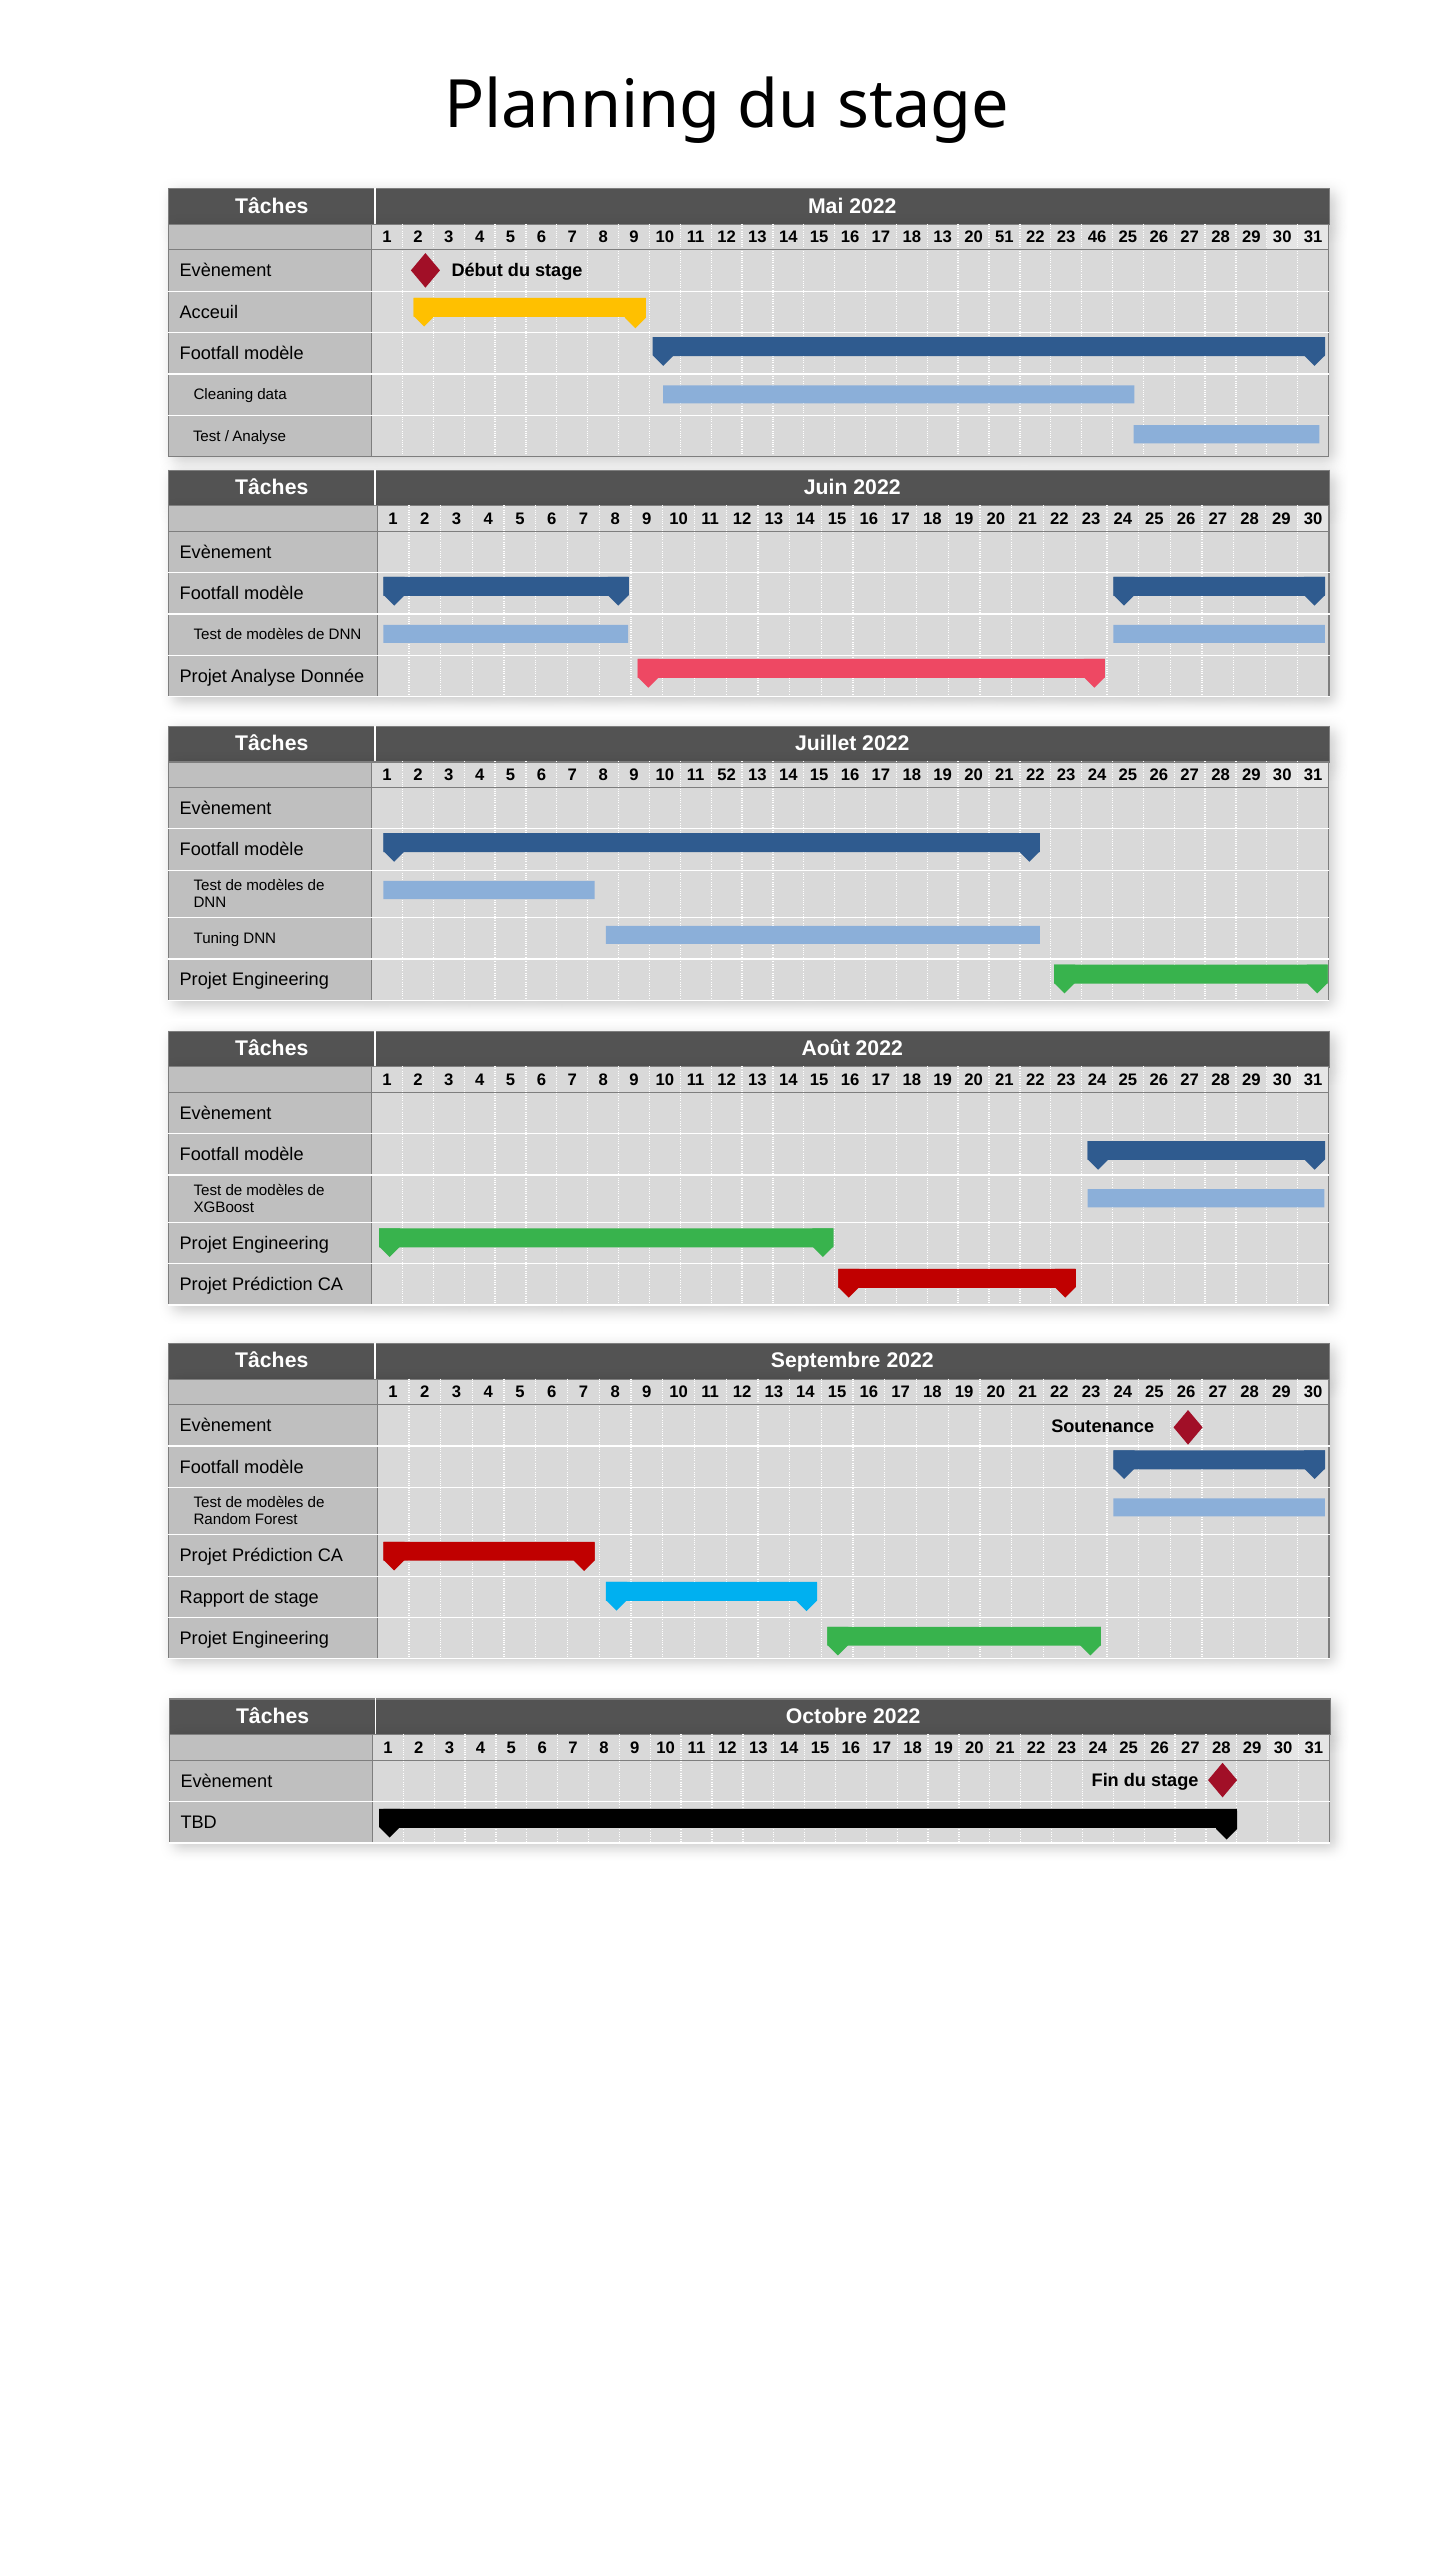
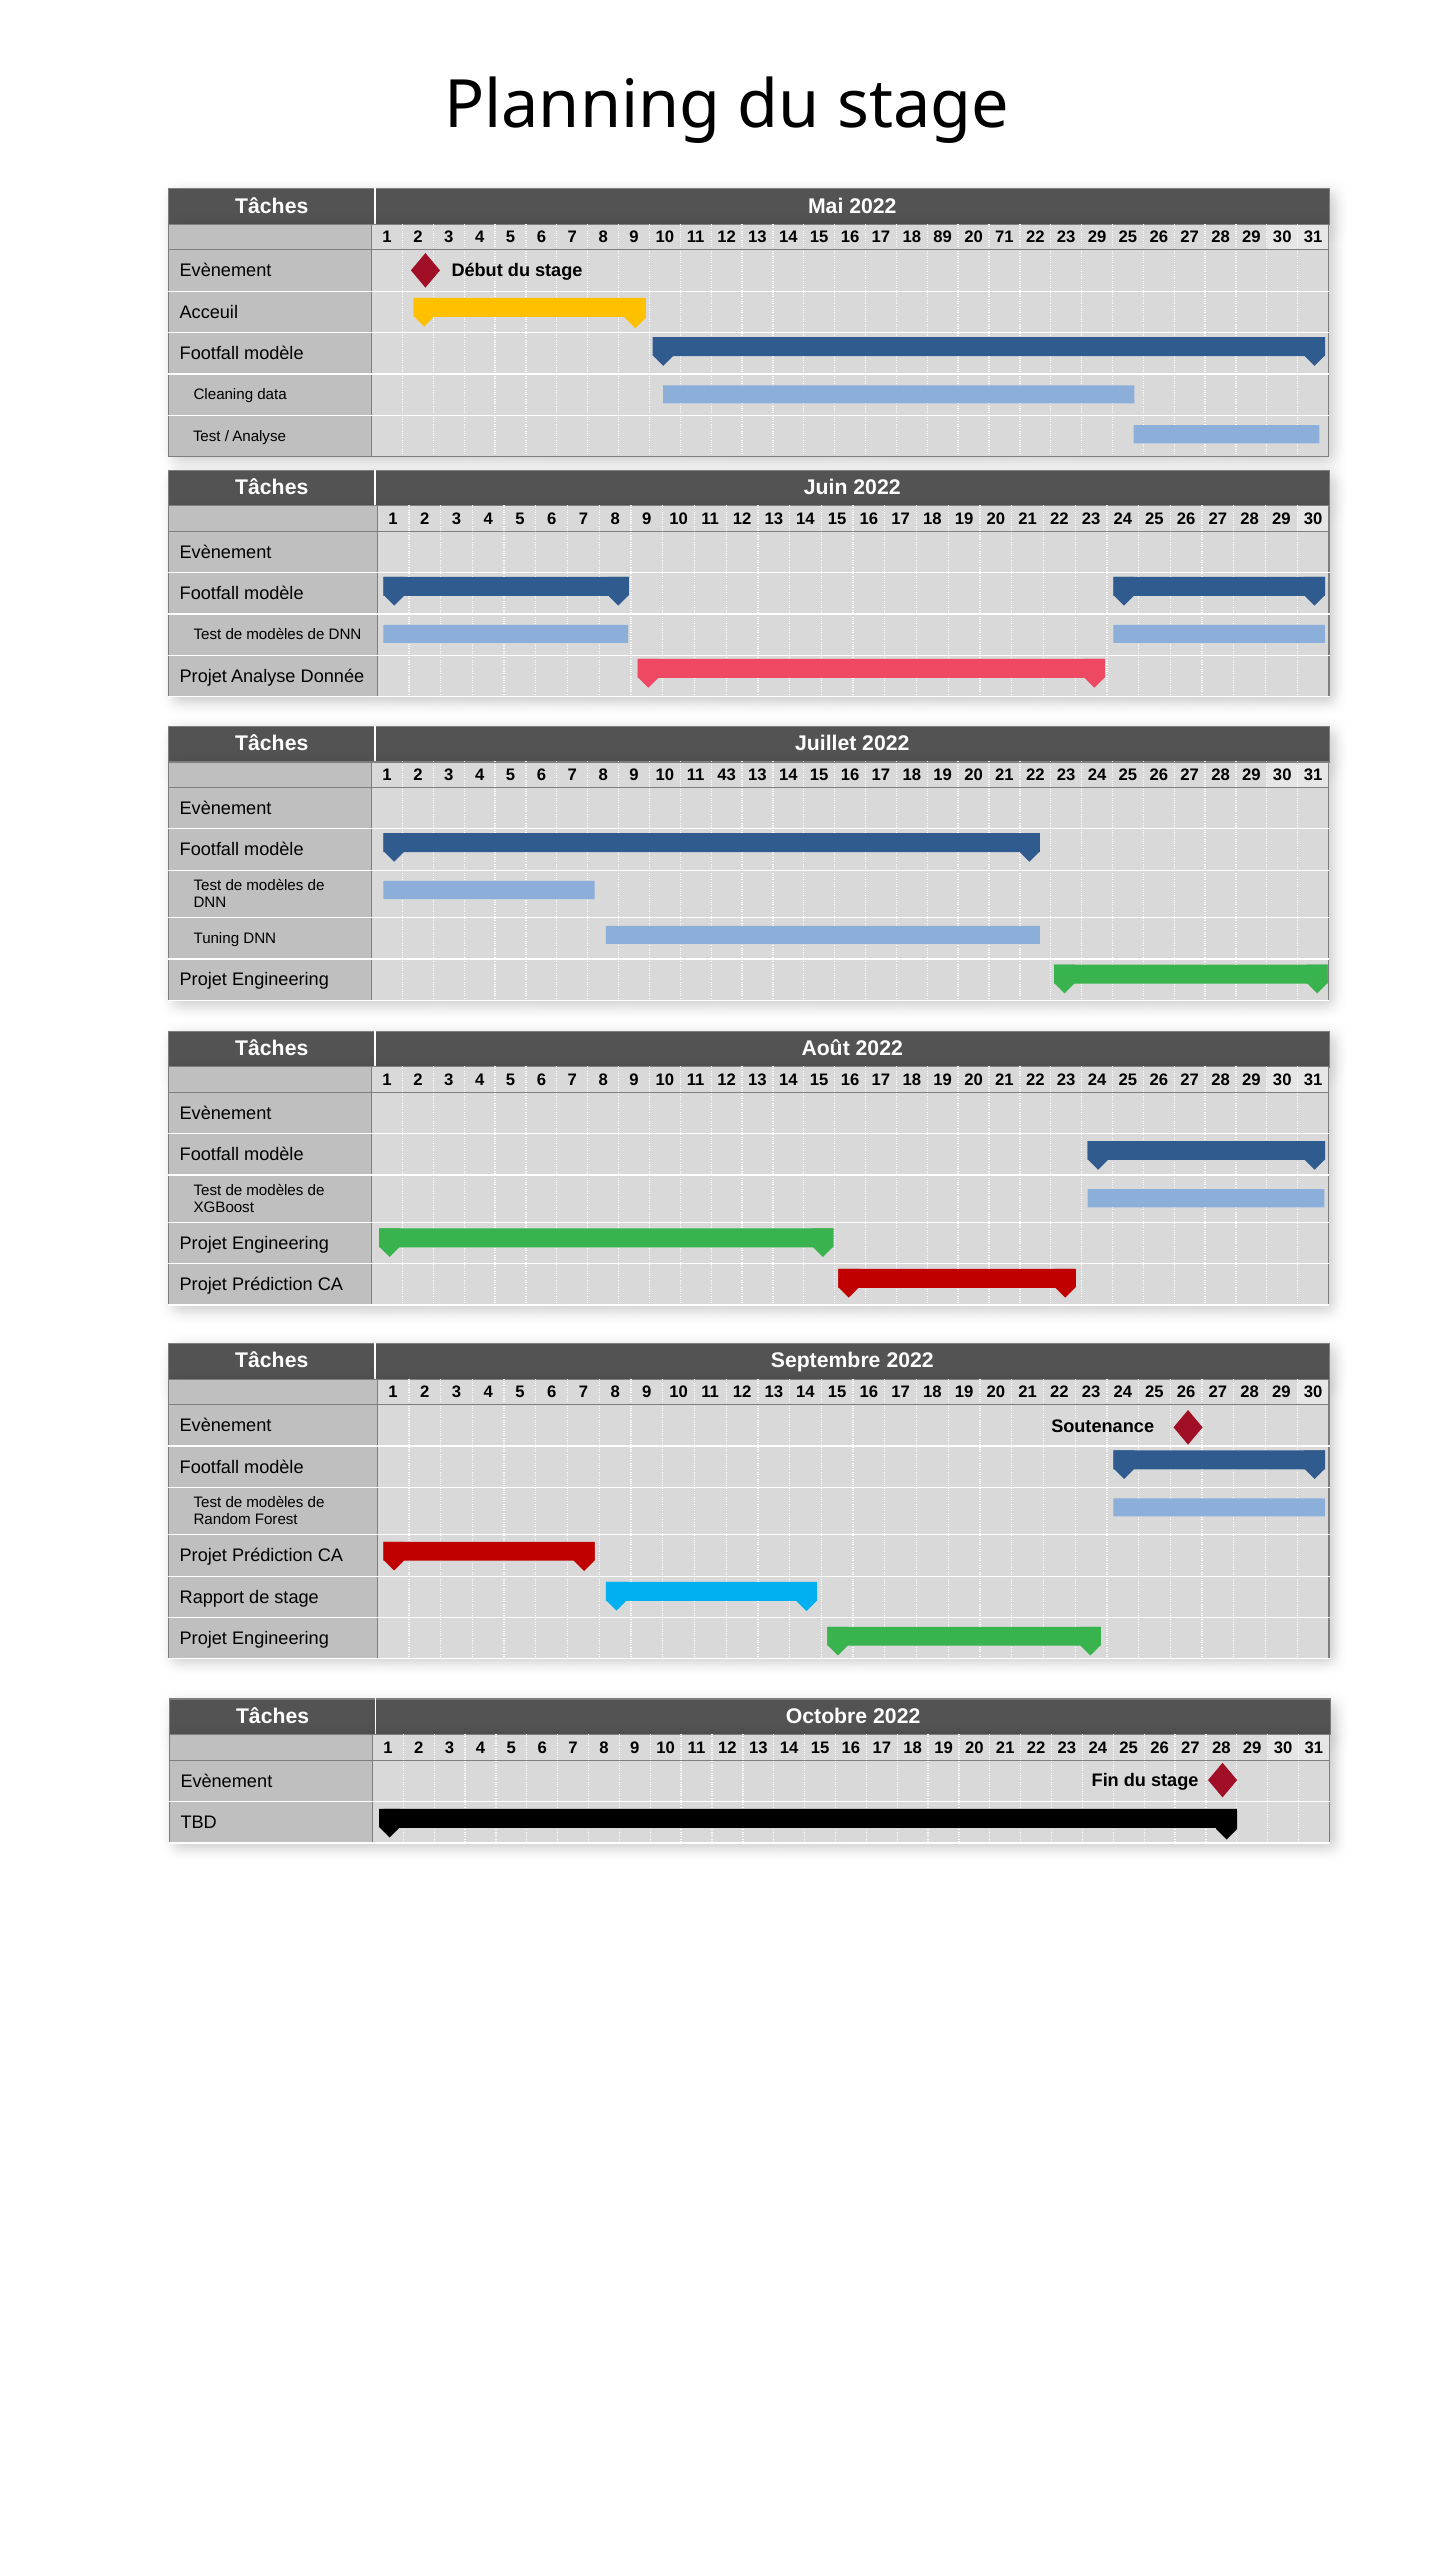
18 13: 13 -> 89
51: 51 -> 71
23 46: 46 -> 29
52: 52 -> 43
